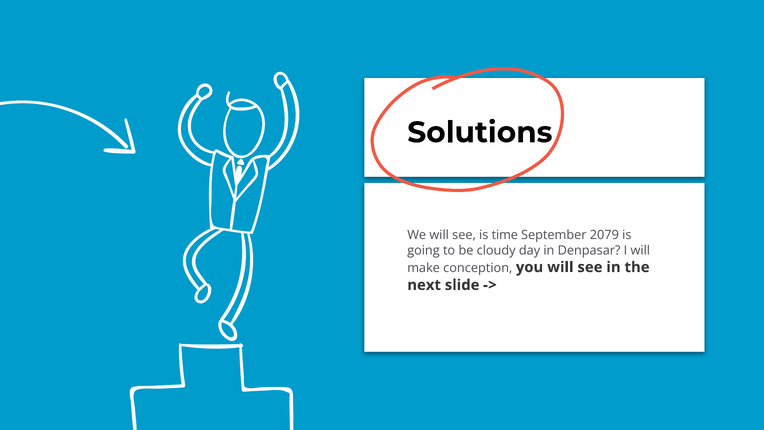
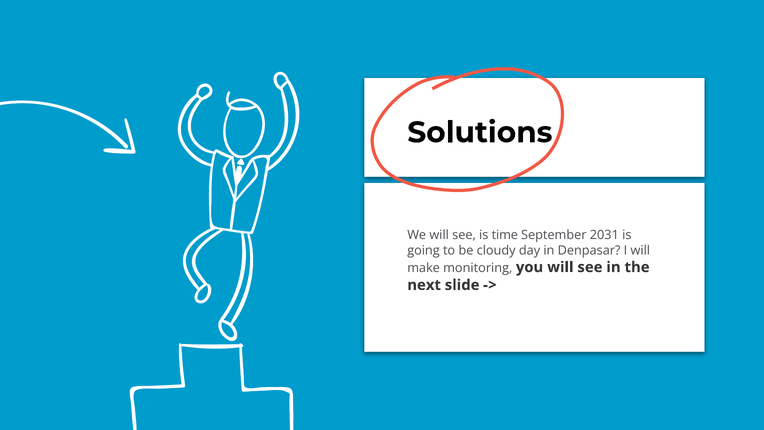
2079: 2079 -> 2031
conception: conception -> monitoring
